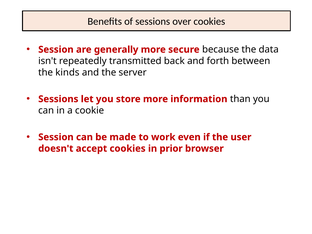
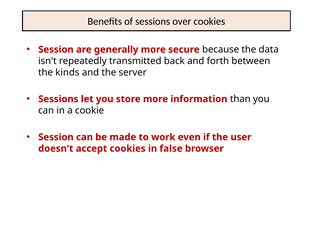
prior: prior -> false
